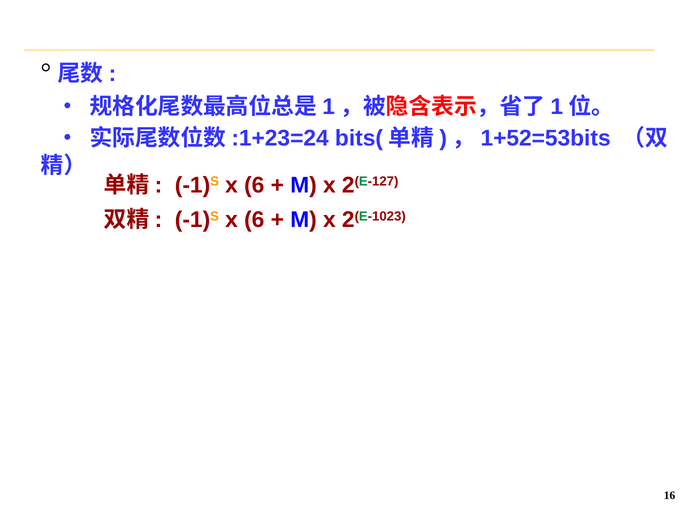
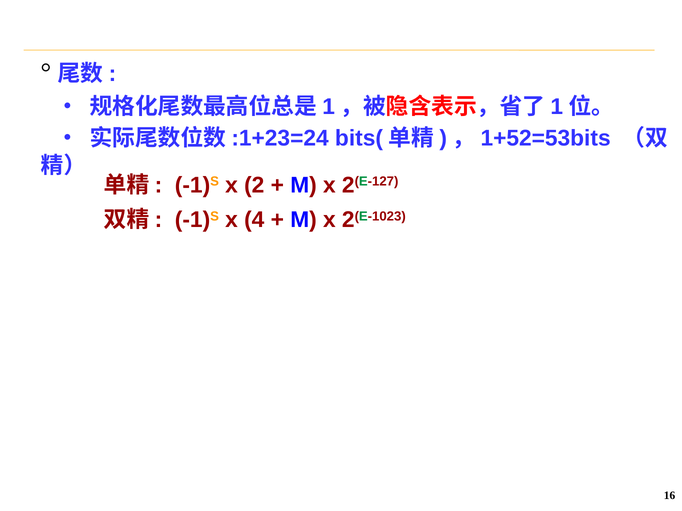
6 at (254, 185): 6 -> 2
6 at (254, 220): 6 -> 4
